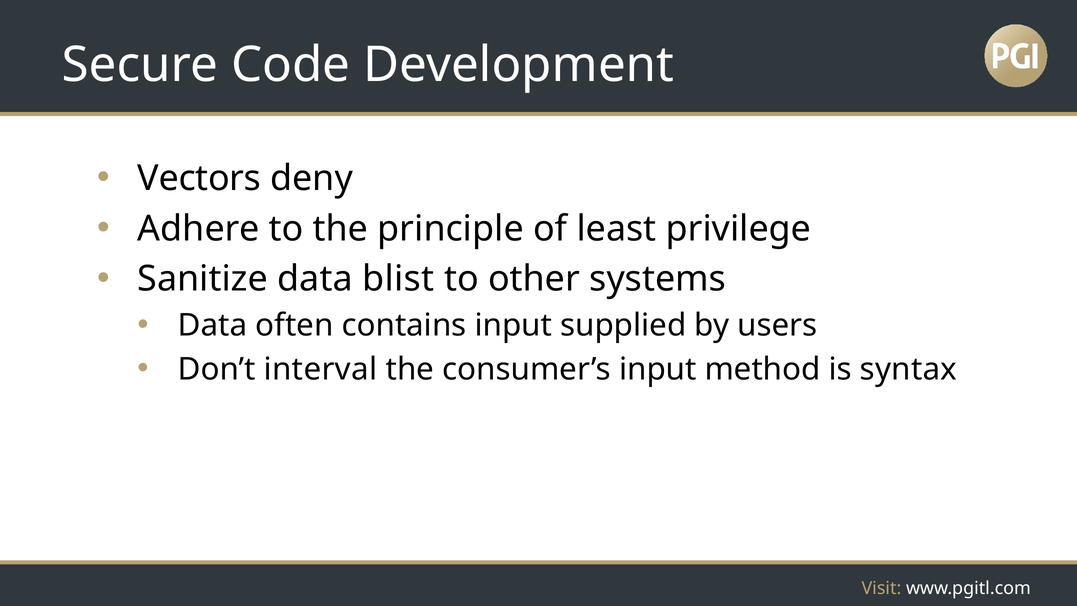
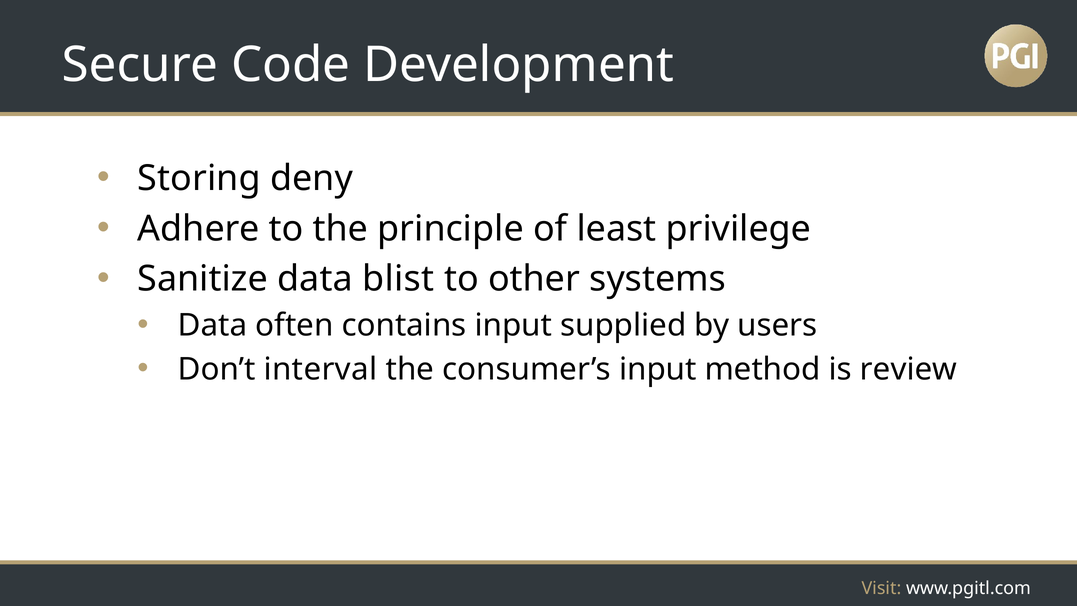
Vectors: Vectors -> Storing
syntax: syntax -> review
